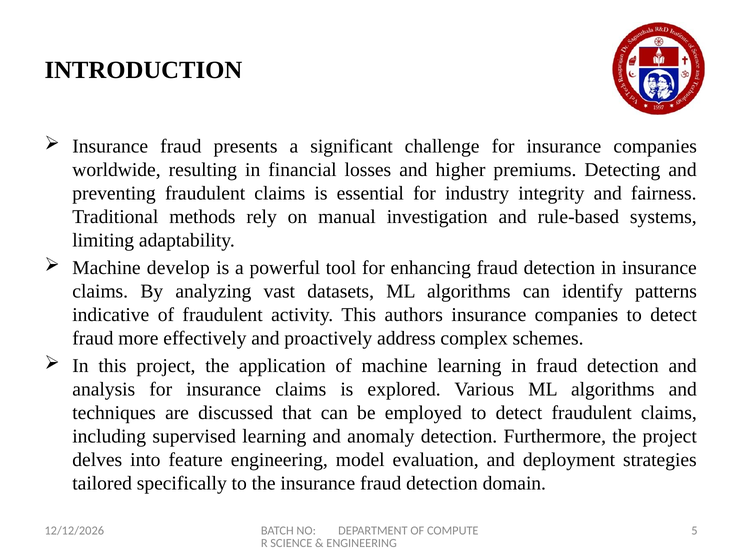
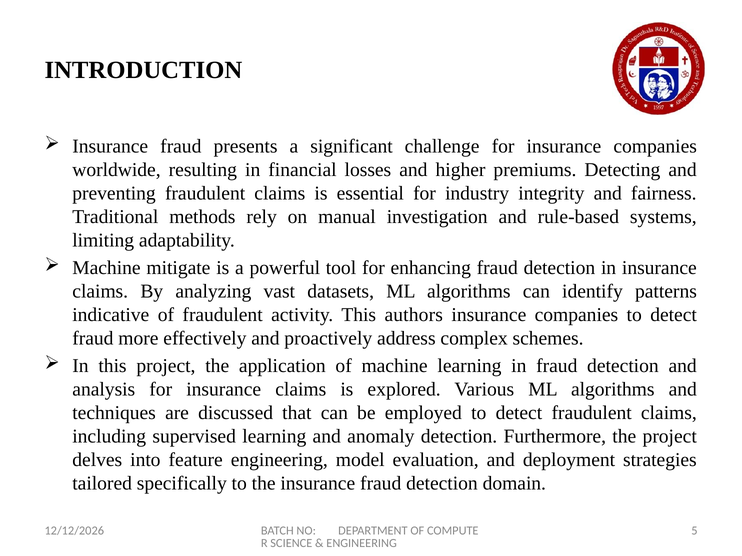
develop: develop -> mitigate
